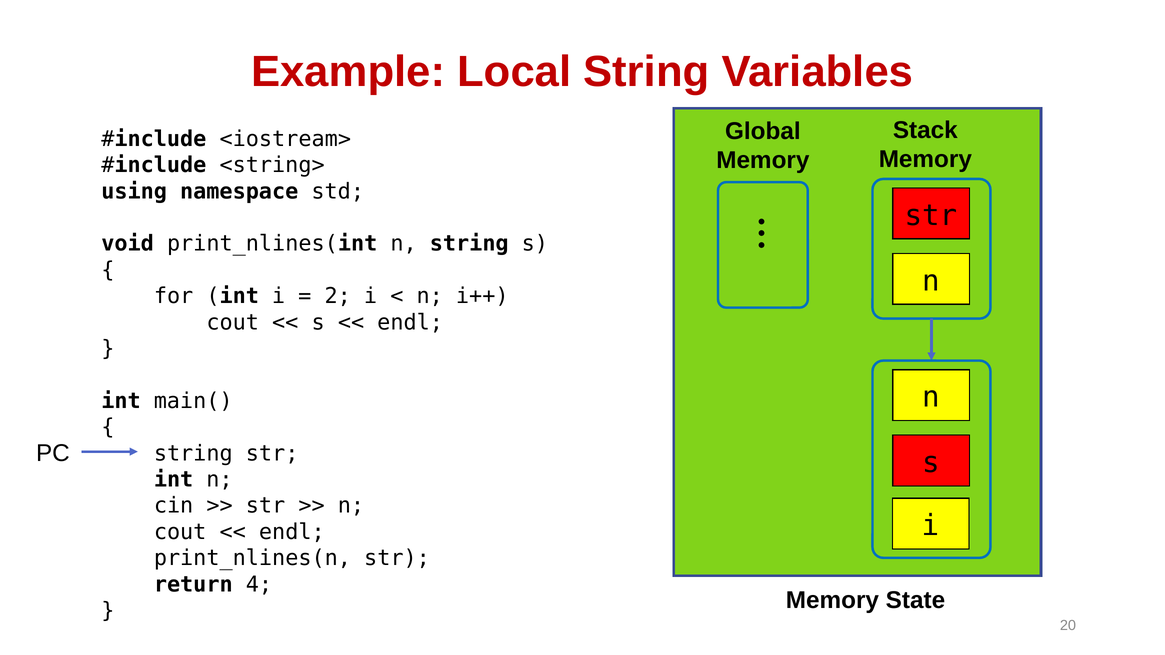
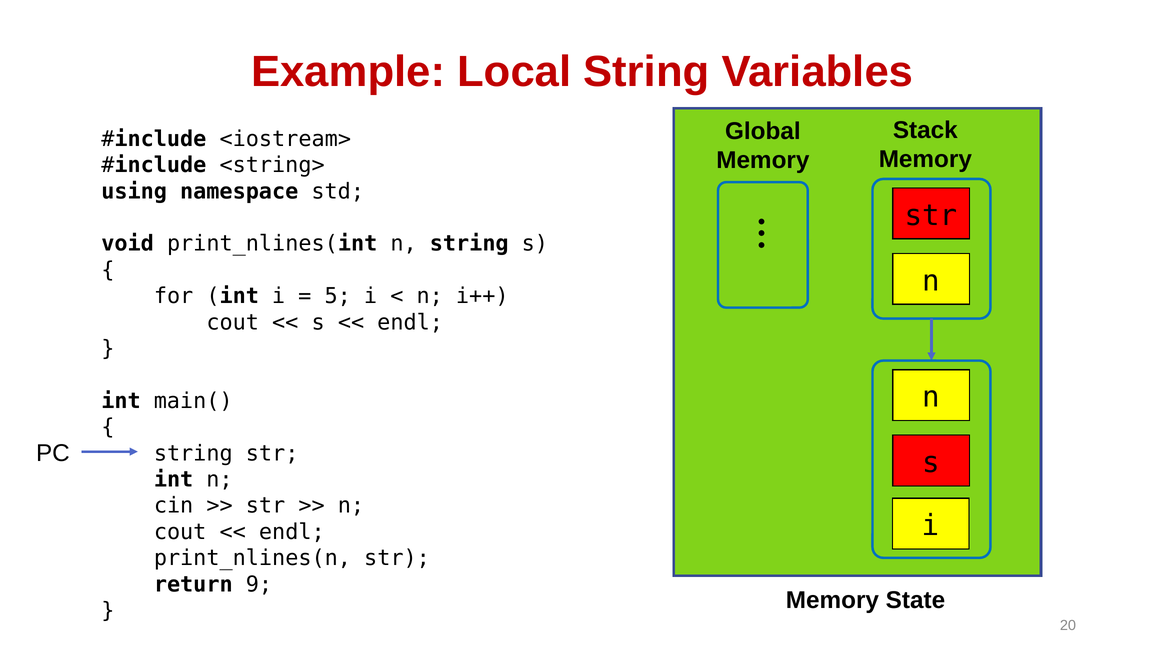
2: 2 -> 5
4: 4 -> 9
